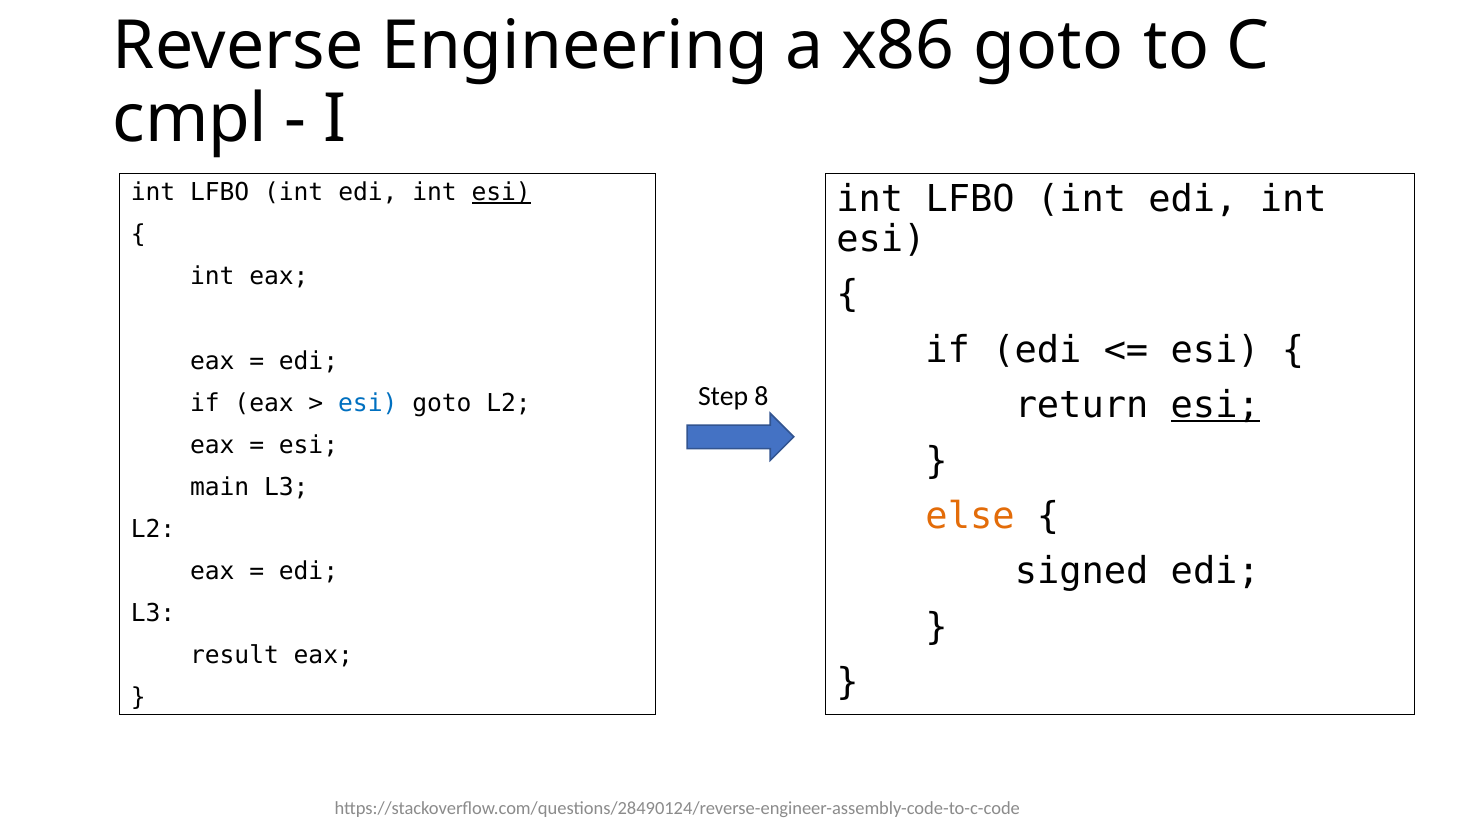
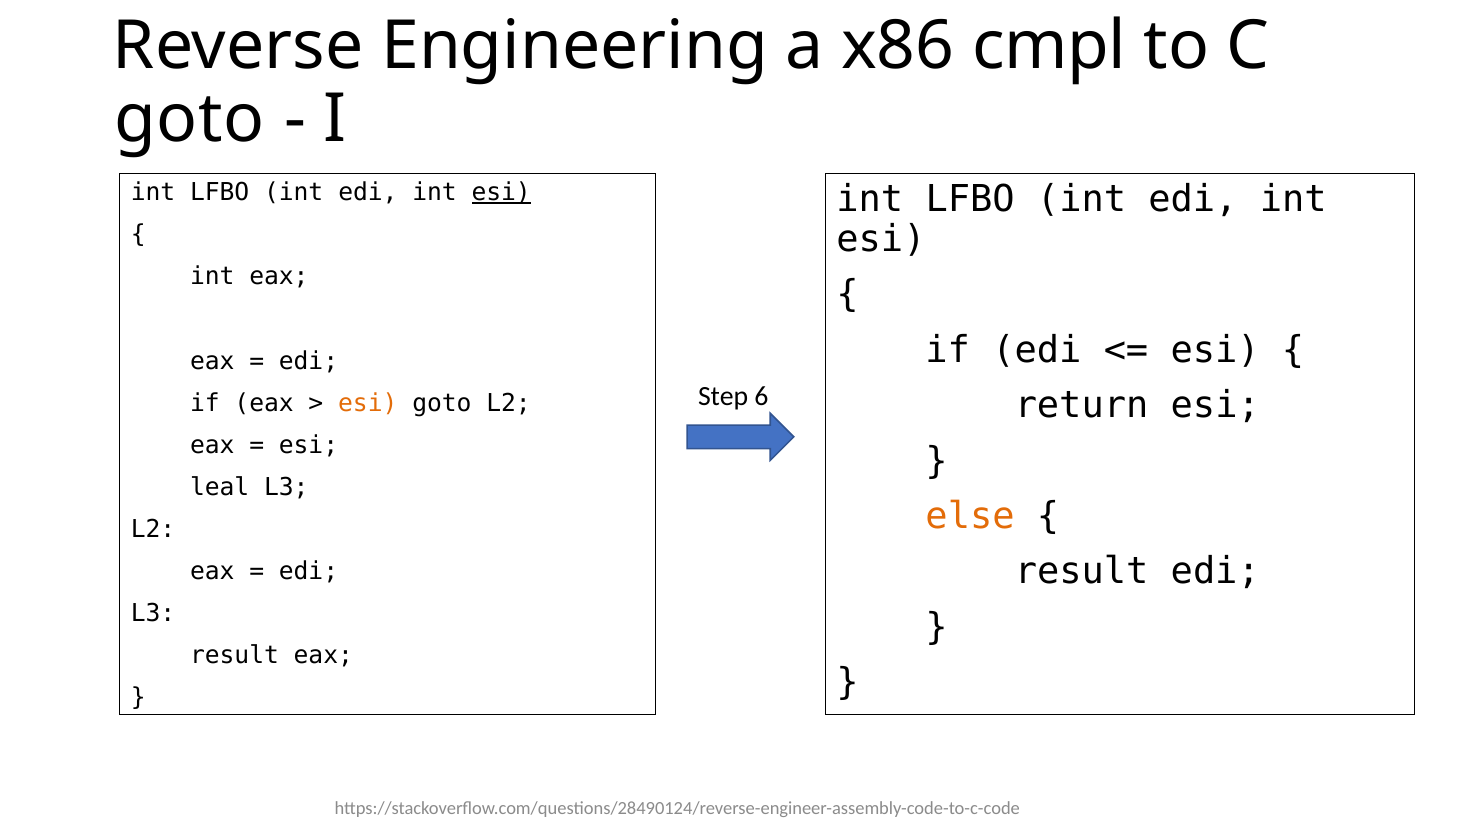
x86 goto: goto -> cmpl
cmpl at (190, 119): cmpl -> goto
8: 8 -> 6
esi at (1215, 405) underline: present -> none
esi at (368, 403) colour: blue -> orange
main: main -> leal
signed at (1082, 572): signed -> result
